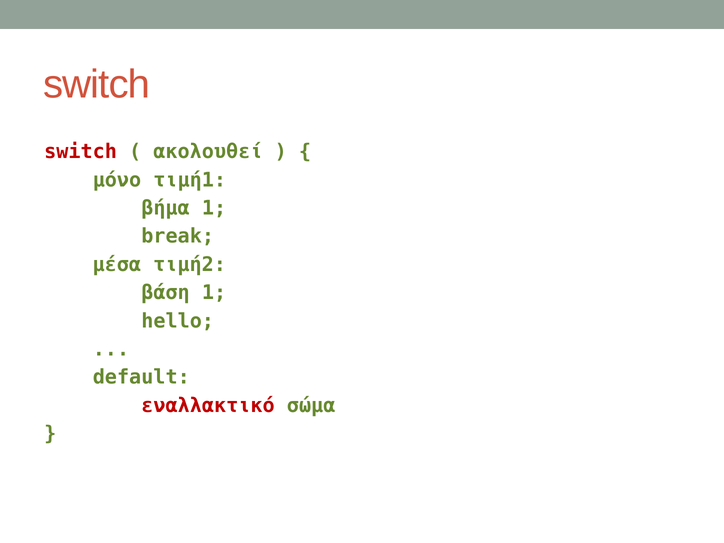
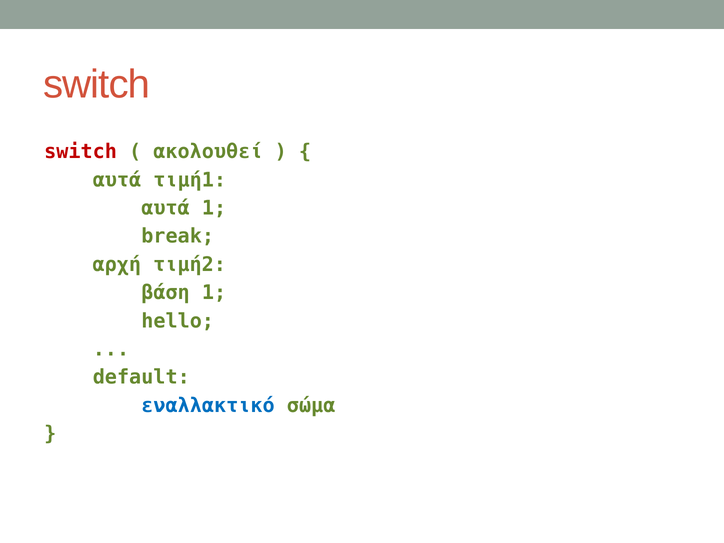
μόνο at (117, 180): μόνο -> αυτά
βήμα at (165, 208): βήμα -> αυτά
μέσα: μέσα -> αρχή
εναλλακτικό colour: red -> blue
